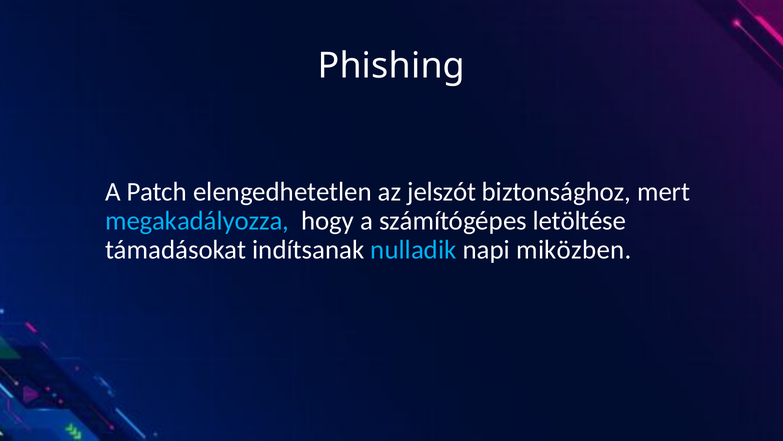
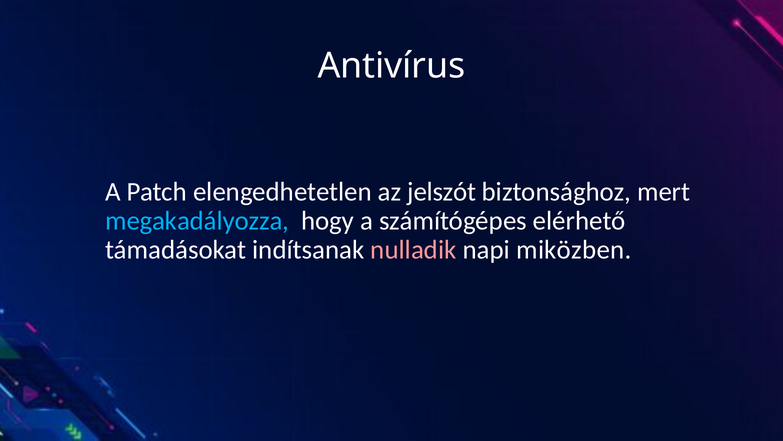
Phishing: Phishing -> Antivírus
letöltése: letöltése -> elérhető
nulladik colour: light blue -> pink
